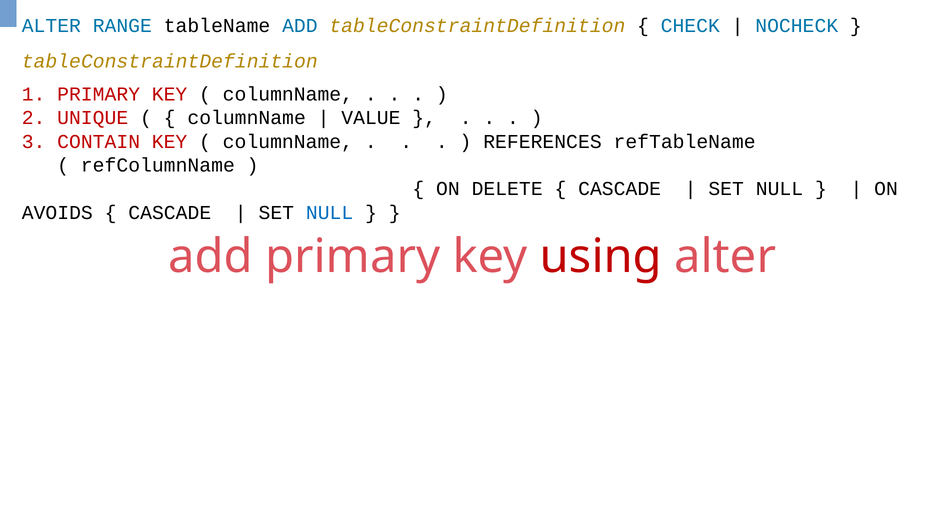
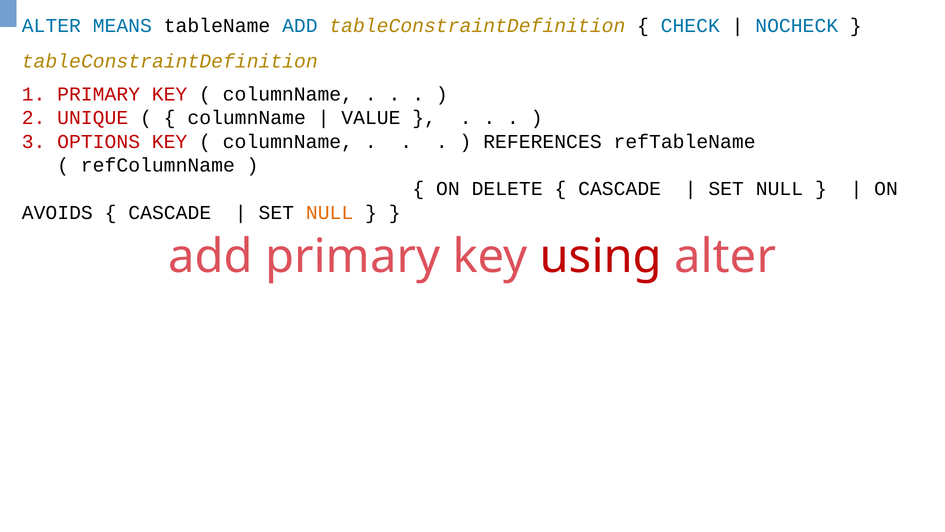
RANGE: RANGE -> MEANS
CONTAIN: CONTAIN -> OPTIONS
NULL at (330, 212) colour: blue -> orange
